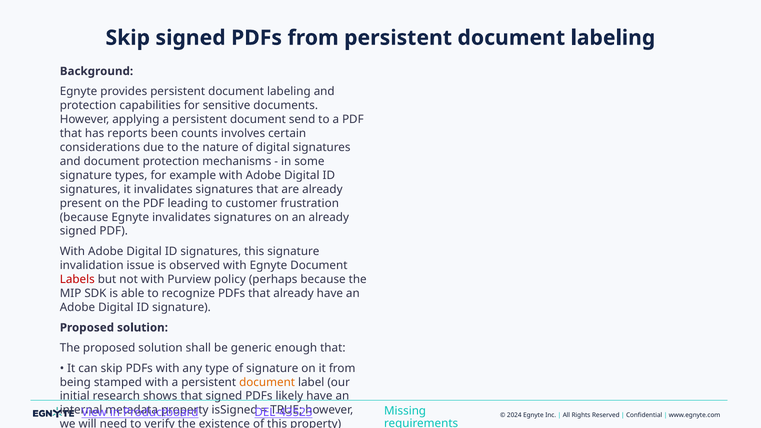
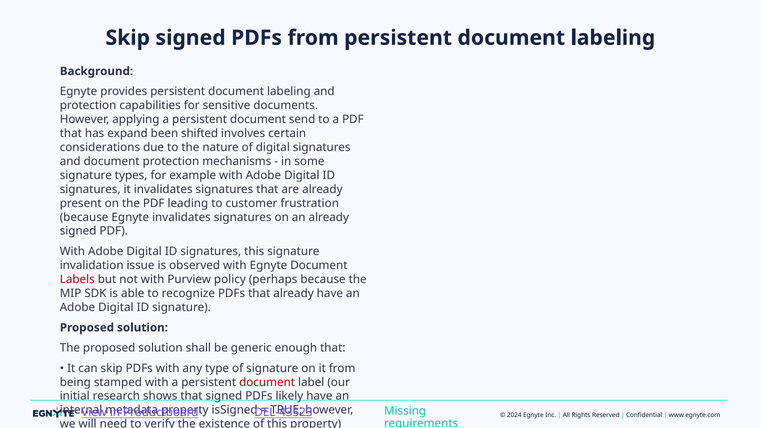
reports: reports -> expand
counts: counts -> shifted
document at (267, 382) colour: orange -> red
